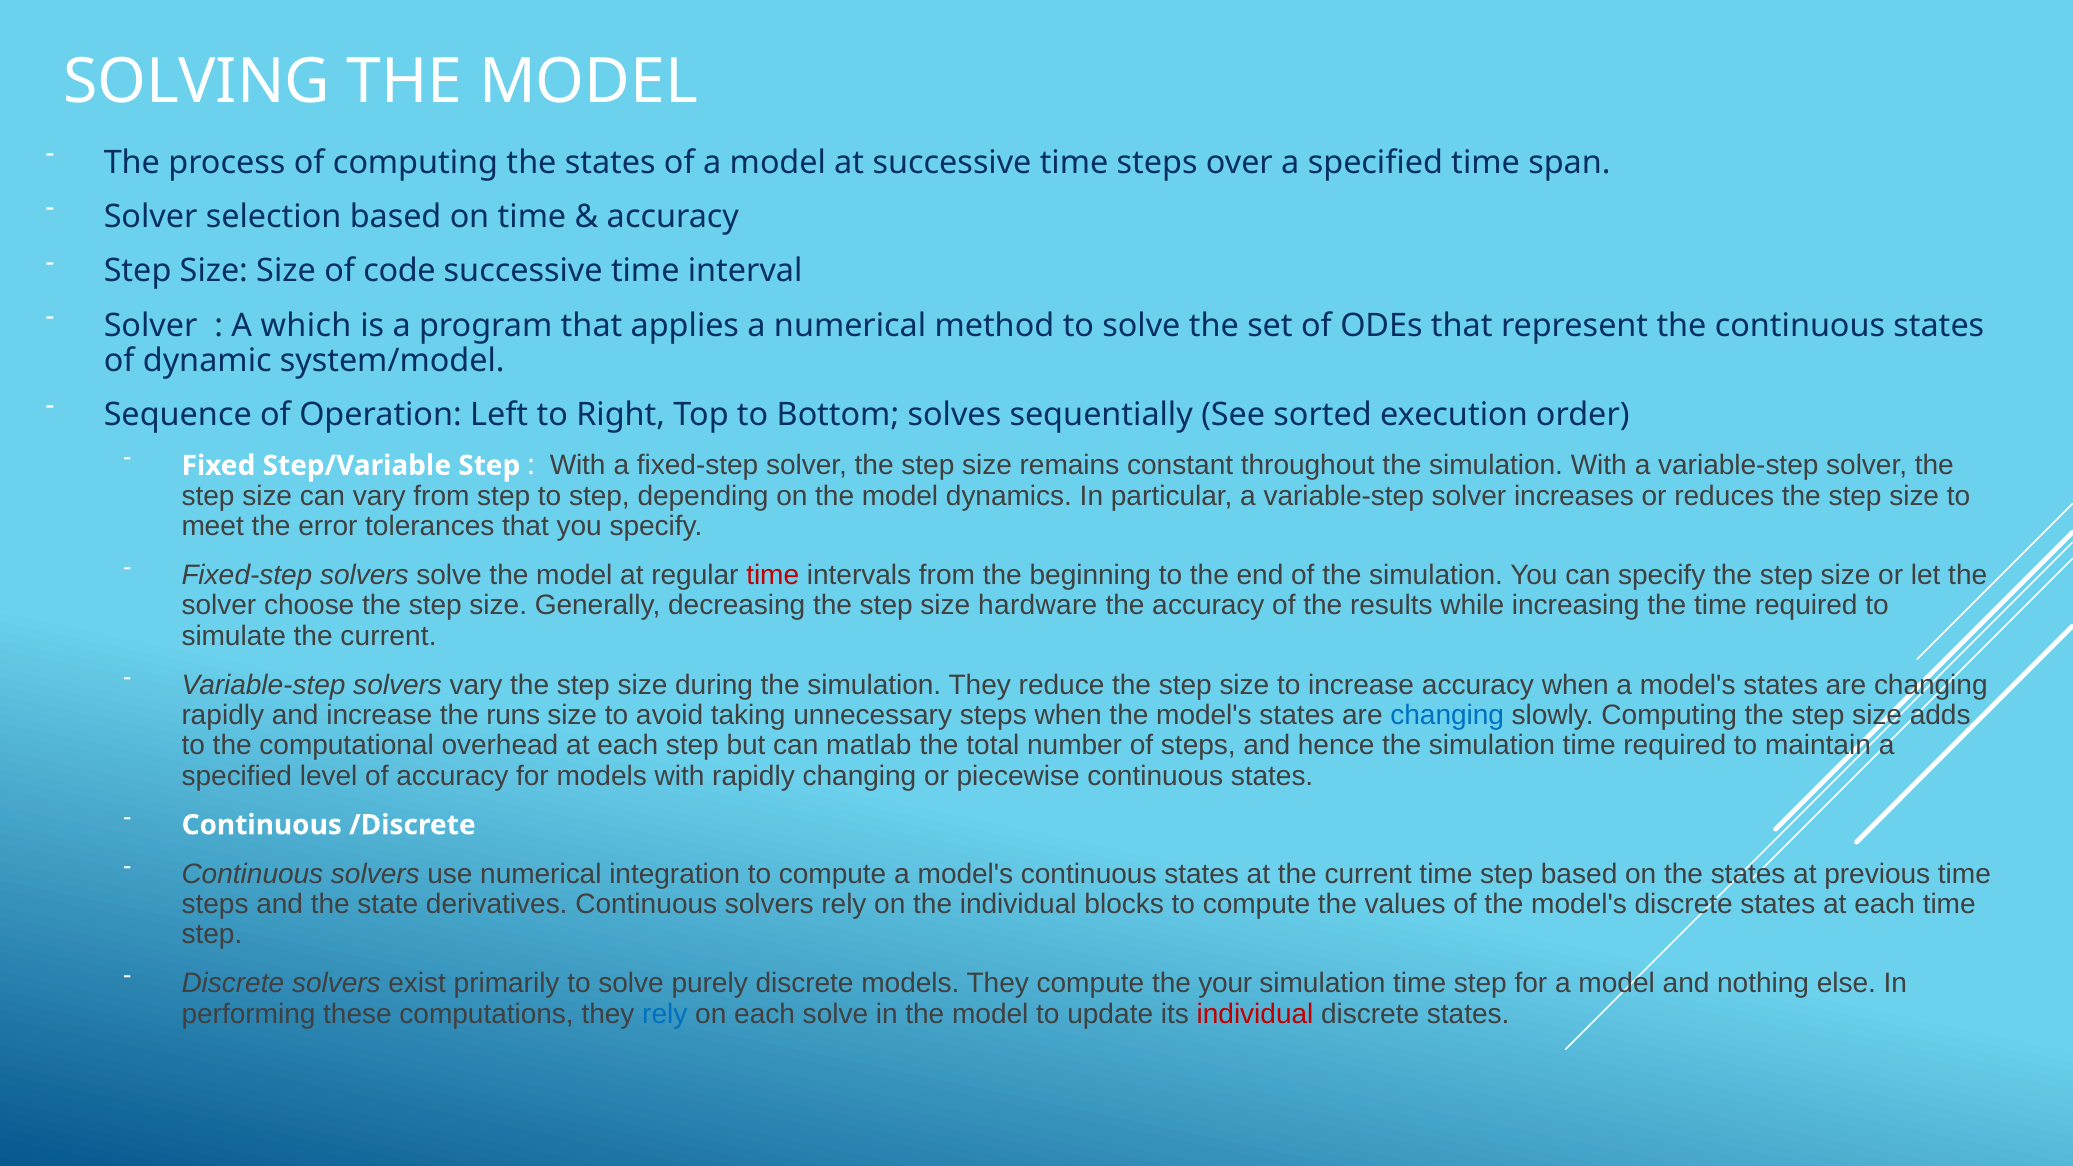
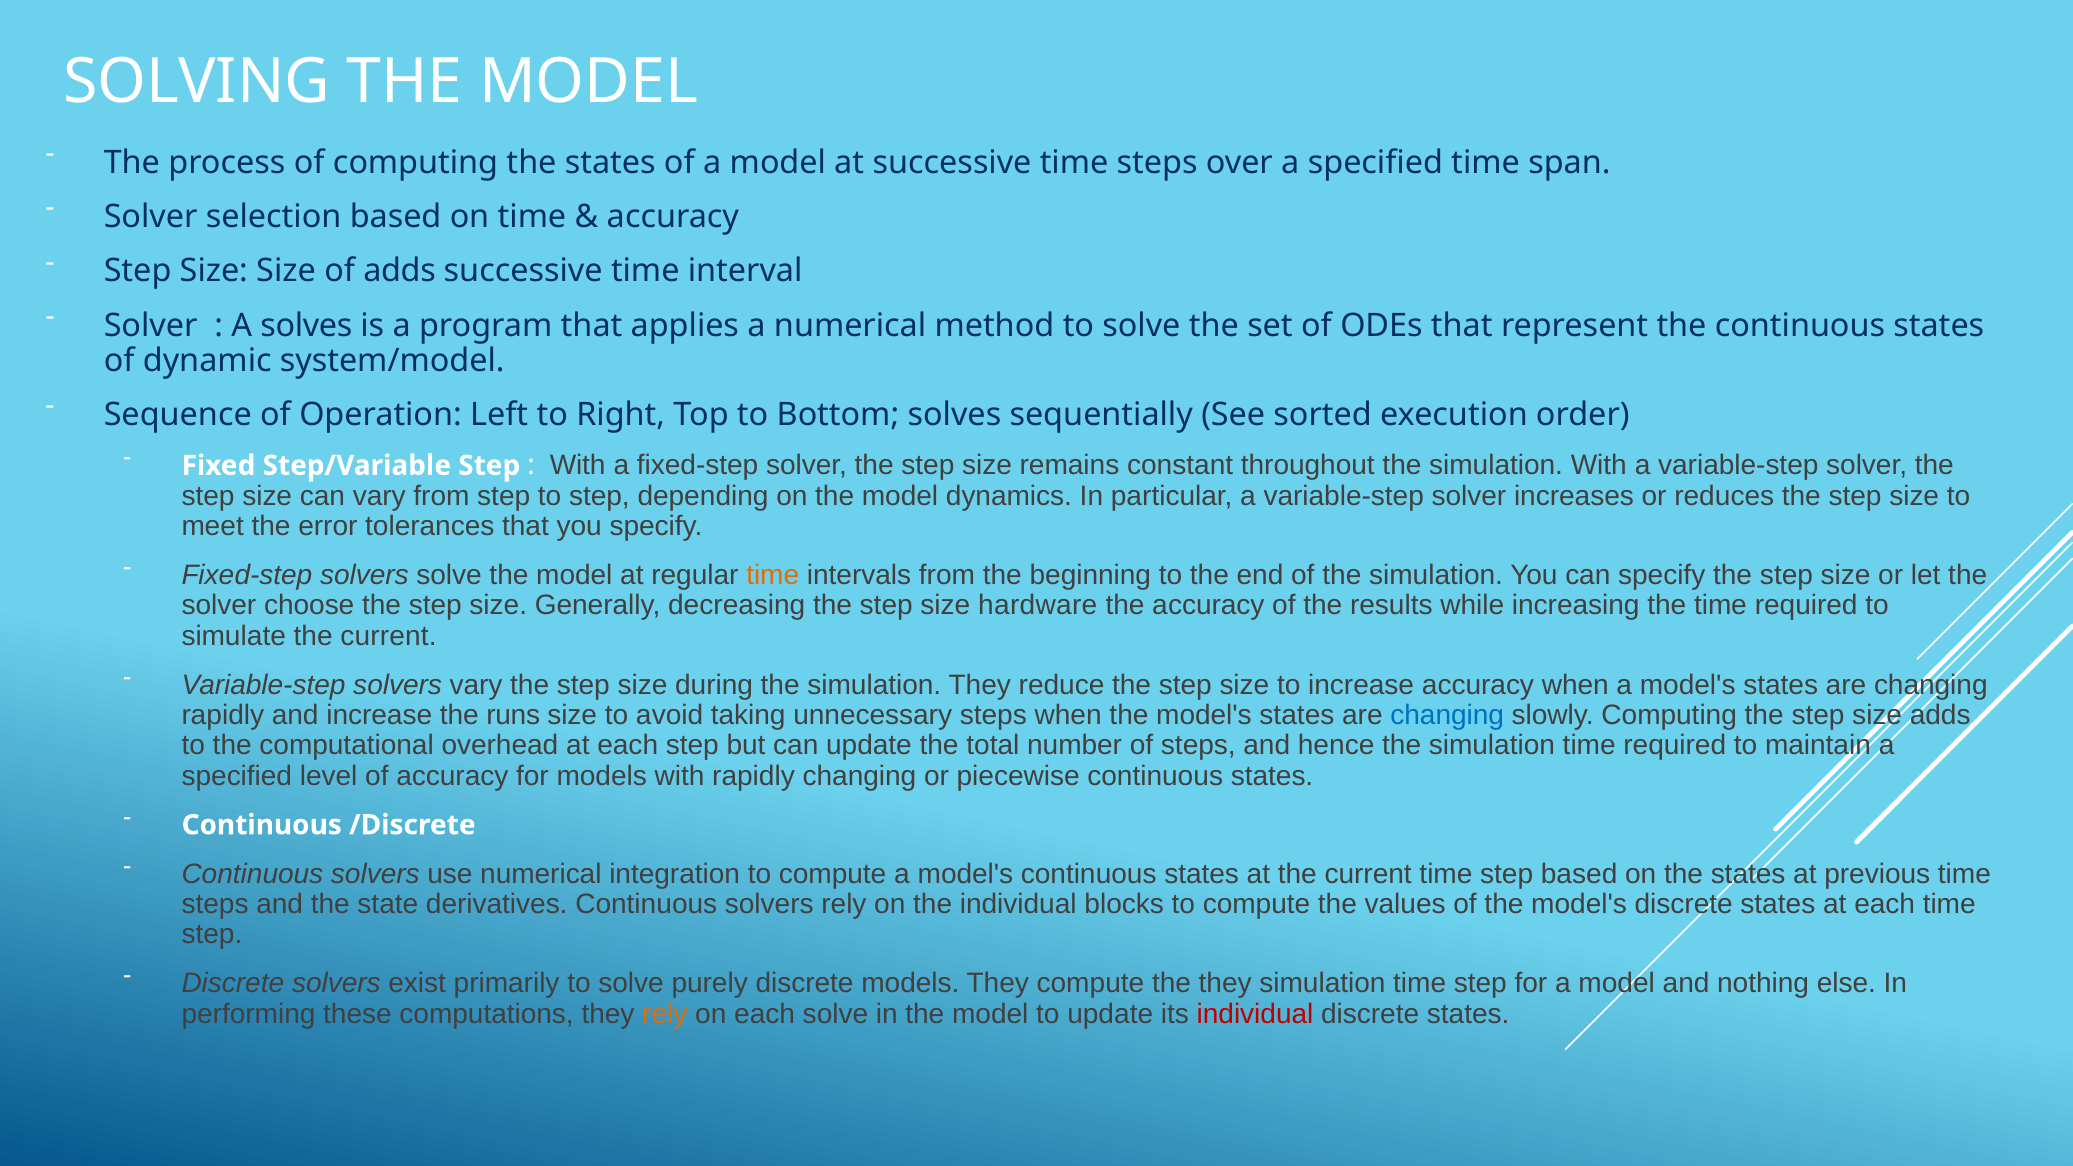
of code: code -> adds
A which: which -> solves
time at (773, 575) colour: red -> orange
can matlab: matlab -> update
the your: your -> they
rely at (665, 1014) colour: blue -> orange
